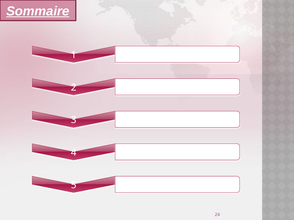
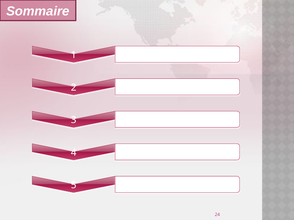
Sommaire underline: present -> none
